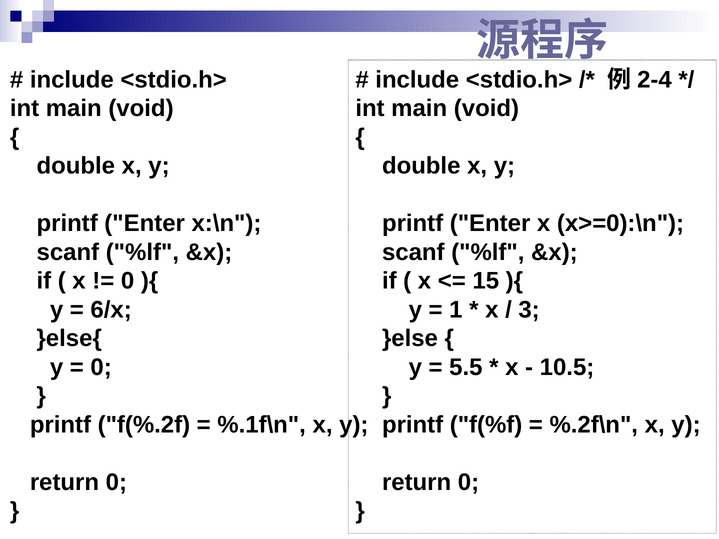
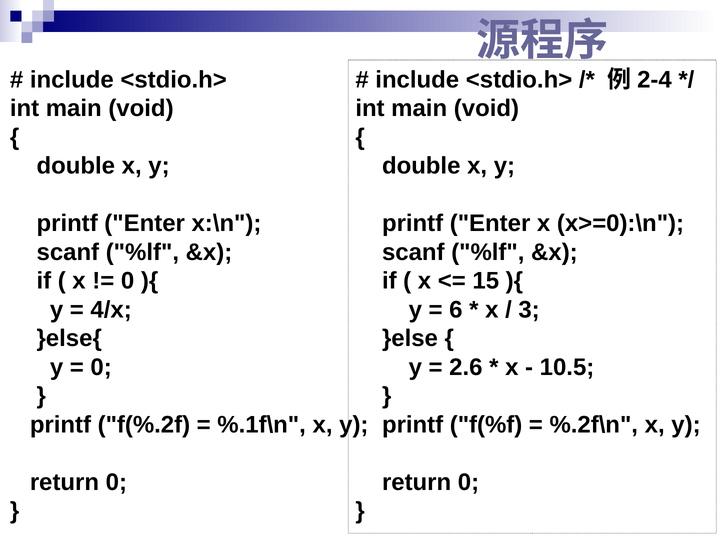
6/x: 6/x -> 4/x
1: 1 -> 6
5.5: 5.5 -> 2.6
